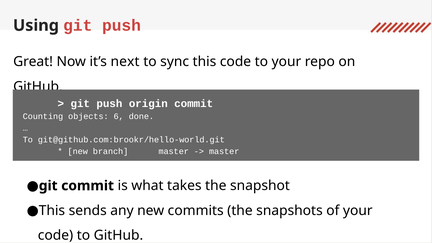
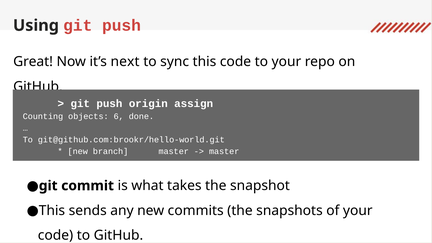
origin commit: commit -> assign
